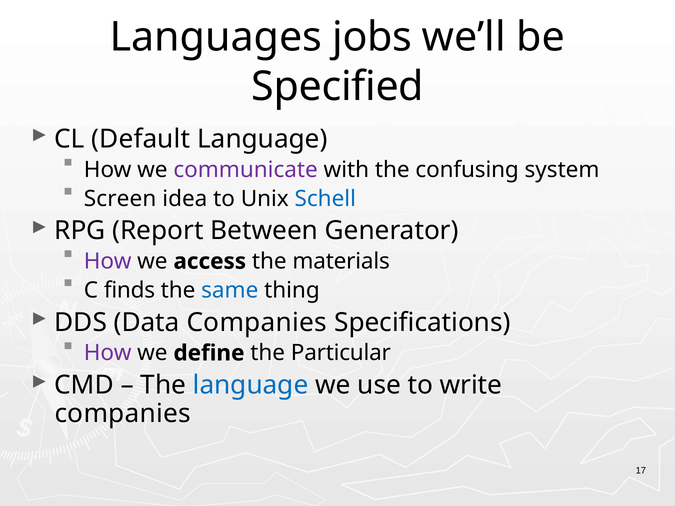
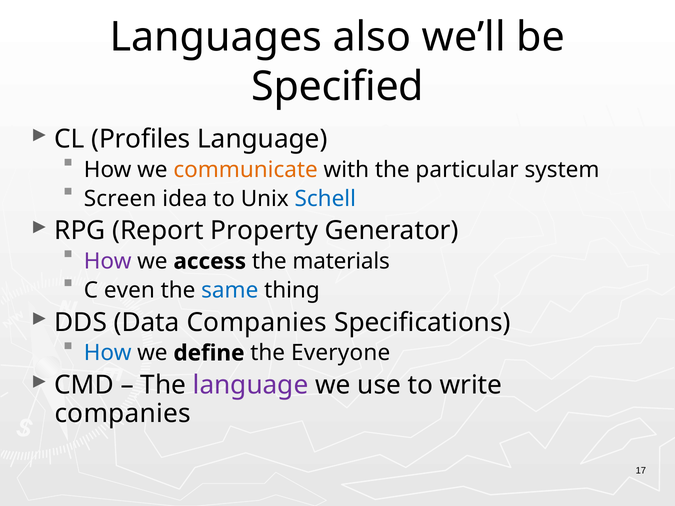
jobs: jobs -> also
Default: Default -> Profiles
communicate colour: purple -> orange
confusing: confusing -> particular
Between: Between -> Property
finds: finds -> even
How at (108, 353) colour: purple -> blue
Particular: Particular -> Everyone
language at (251, 385) colour: blue -> purple
